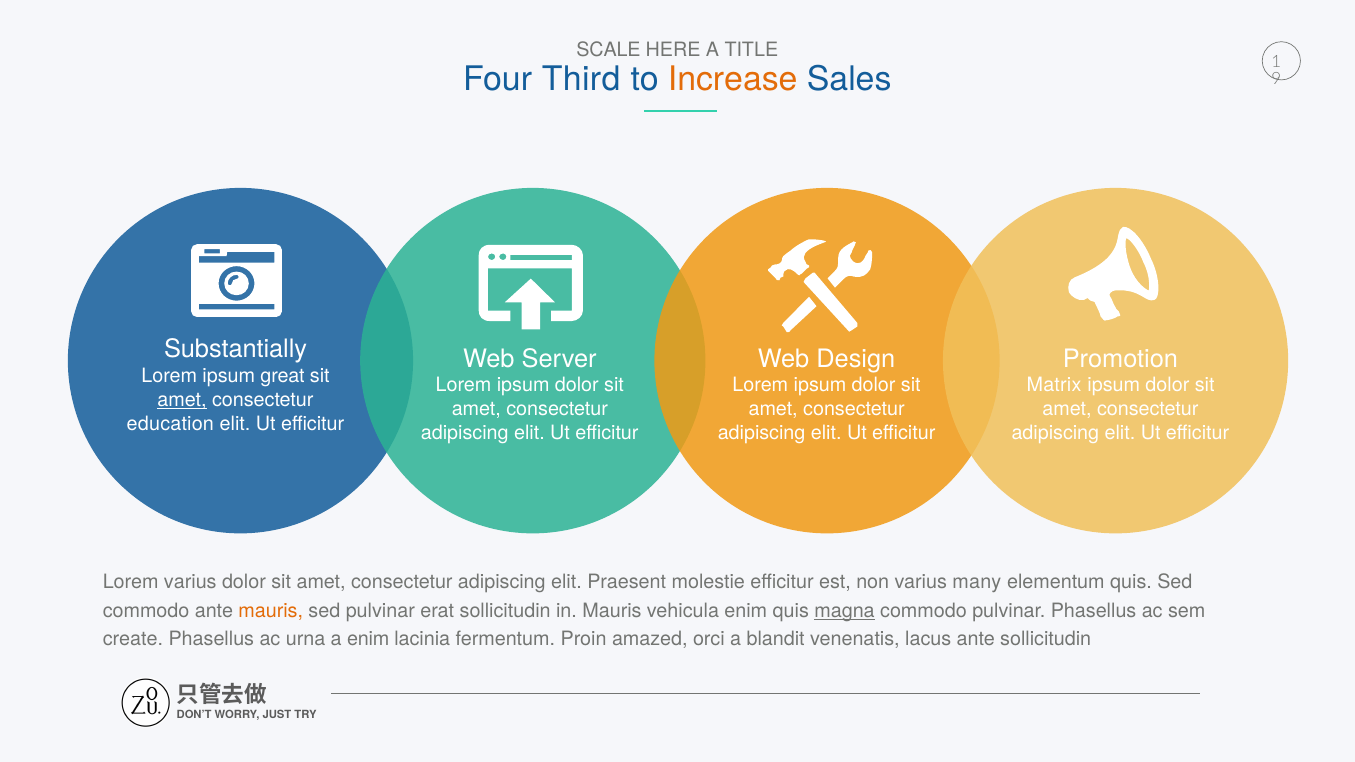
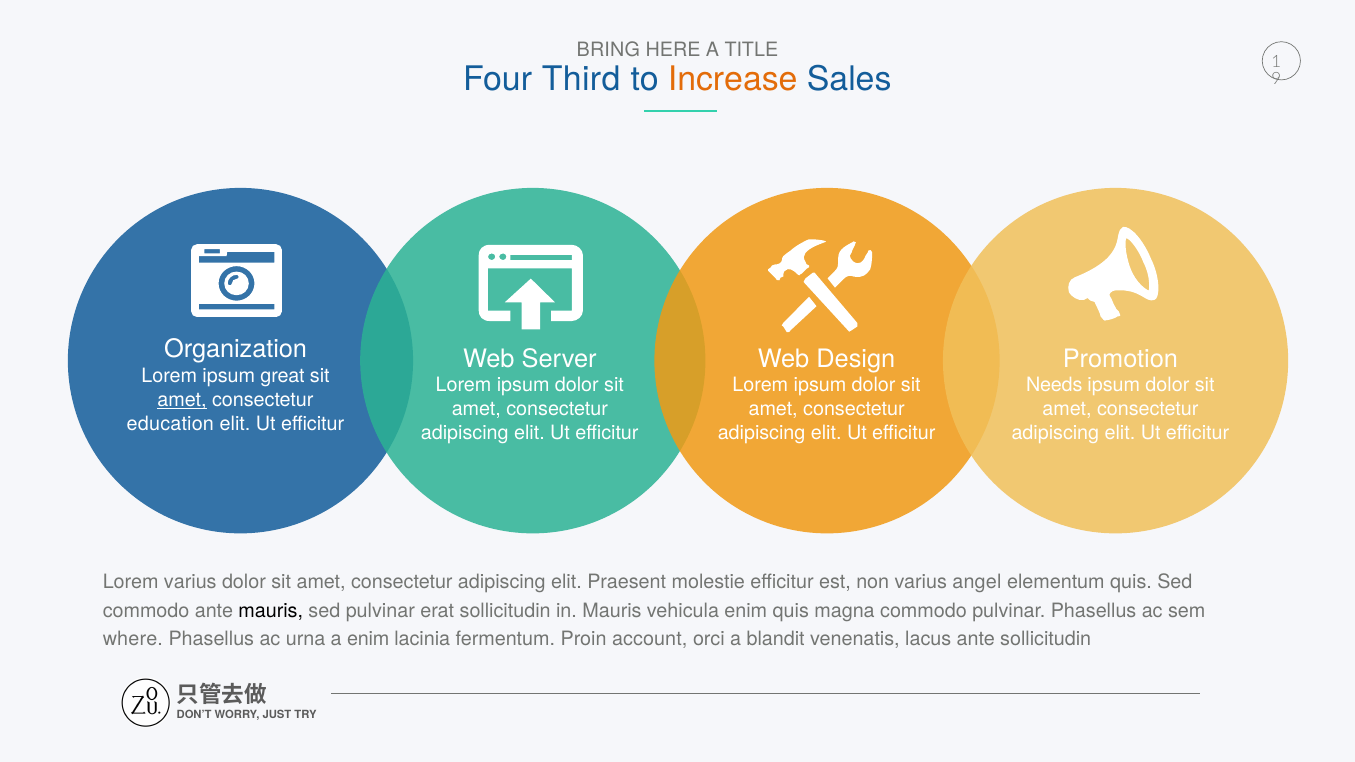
SCALE: SCALE -> BRING
Substantially: Substantially -> Organization
Matrix: Matrix -> Needs
many: many -> angel
mauris at (271, 611) colour: orange -> black
magna underline: present -> none
create: create -> where
amazed: amazed -> account
